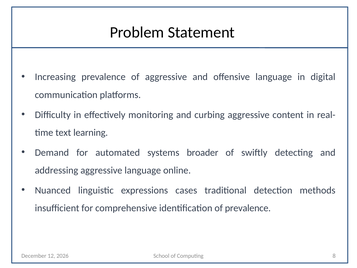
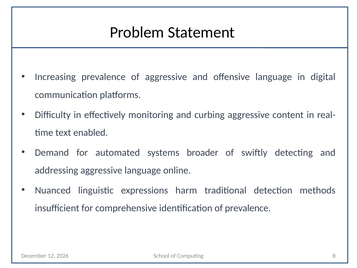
learning: learning -> enabled
cases: cases -> harm
